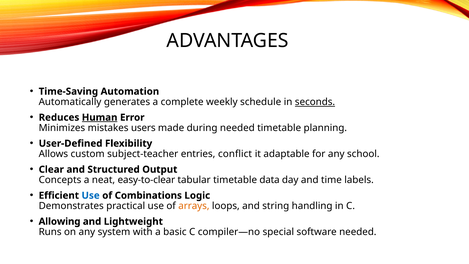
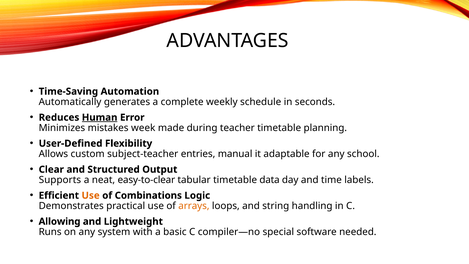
seconds underline: present -> none
users: users -> week
during needed: needed -> teacher
conflict: conflict -> manual
Concepts: Concepts -> Supports
Use at (91, 195) colour: blue -> orange
